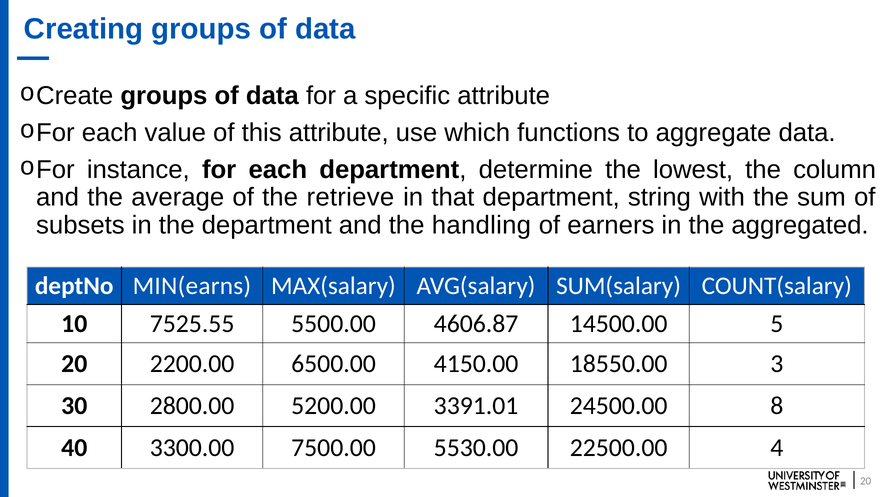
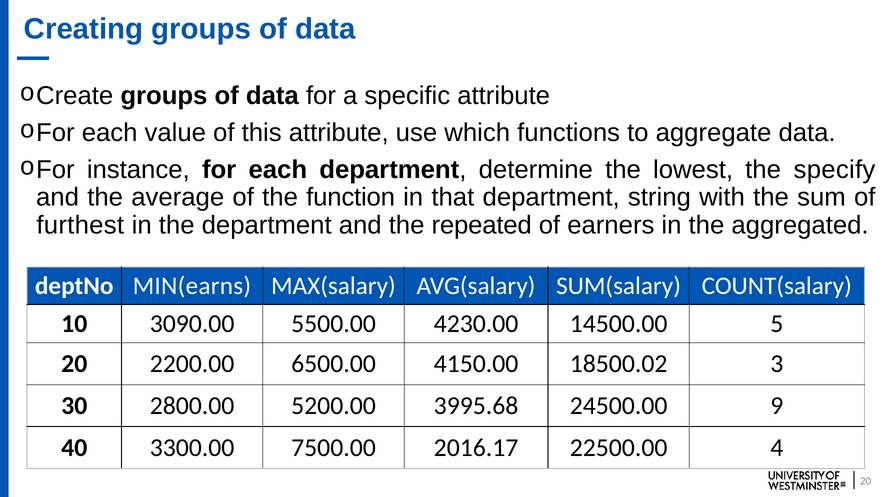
column: column -> specify
retrieve: retrieve -> function
subsets: subsets -> furthest
handling: handling -> repeated
7525.55: 7525.55 -> 3090.00
4606.87: 4606.87 -> 4230.00
18550.00: 18550.00 -> 18500.02
3391.01: 3391.01 -> 3995.68
8: 8 -> 9
5530.00: 5530.00 -> 2016.17
